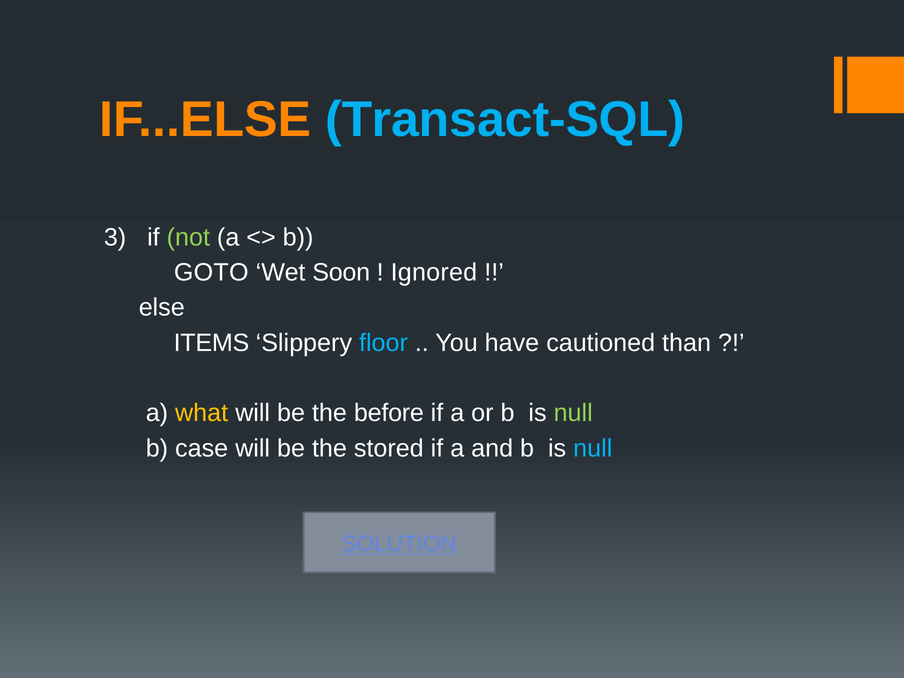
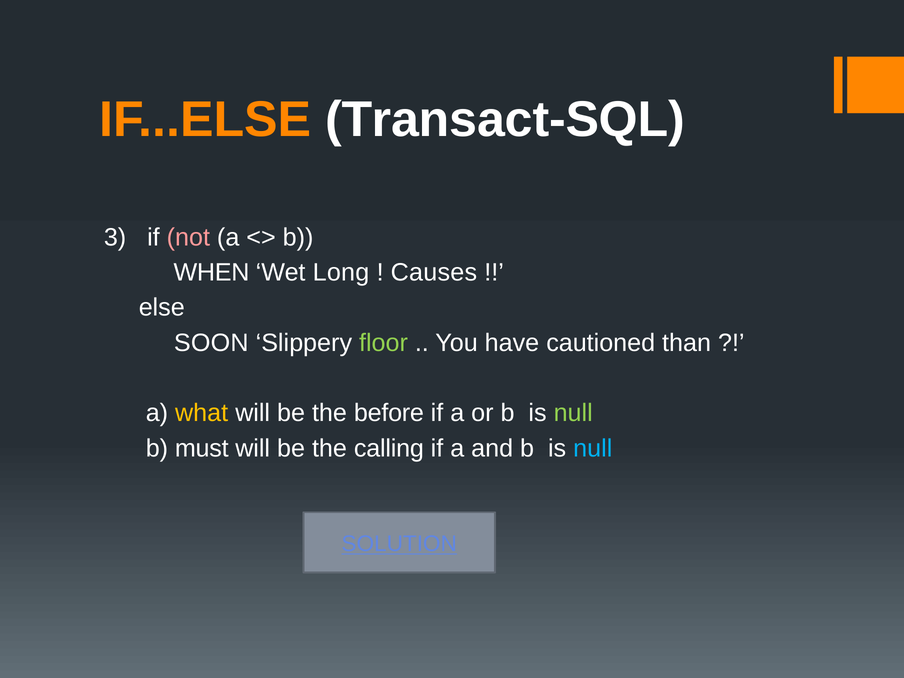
Transact-SQL colour: light blue -> white
not colour: light green -> pink
GOTO: GOTO -> WHEN
Soon: Soon -> Long
Ignored: Ignored -> Causes
ITEMS: ITEMS -> SOON
floor colour: light blue -> light green
case: case -> must
stored: stored -> calling
